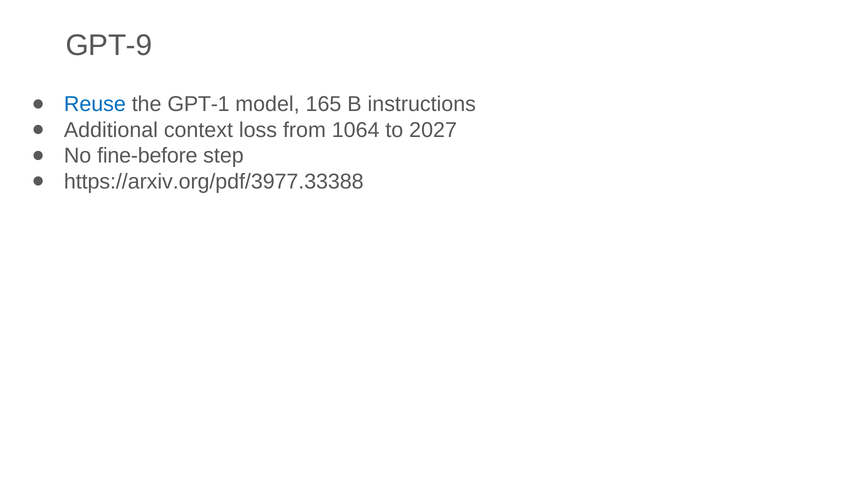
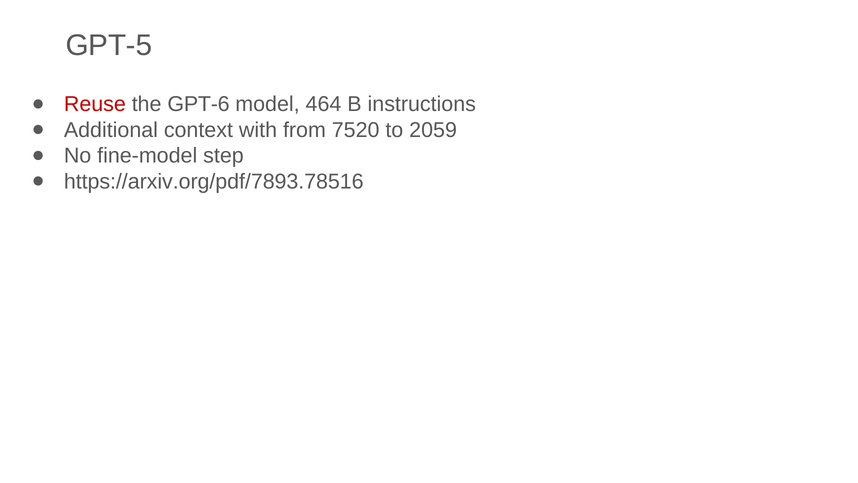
GPT-9: GPT-9 -> GPT-5
Reuse colour: blue -> red
GPT-1: GPT-1 -> GPT-6
165: 165 -> 464
loss: loss -> with
1064: 1064 -> 7520
2027: 2027 -> 2059
fine-before: fine-before -> fine-model
https://arxiv.org/pdf/3977.33388: https://arxiv.org/pdf/3977.33388 -> https://arxiv.org/pdf/7893.78516
